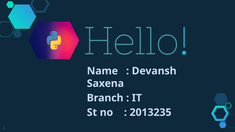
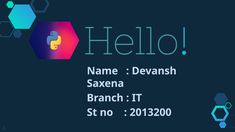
2013235: 2013235 -> 2013200
